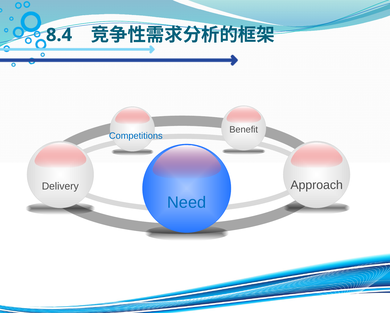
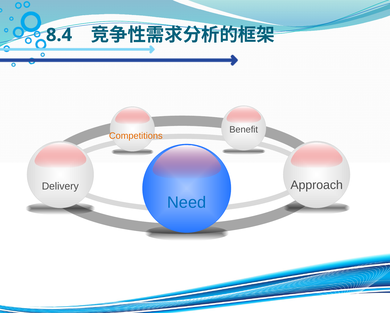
Competitions colour: blue -> orange
